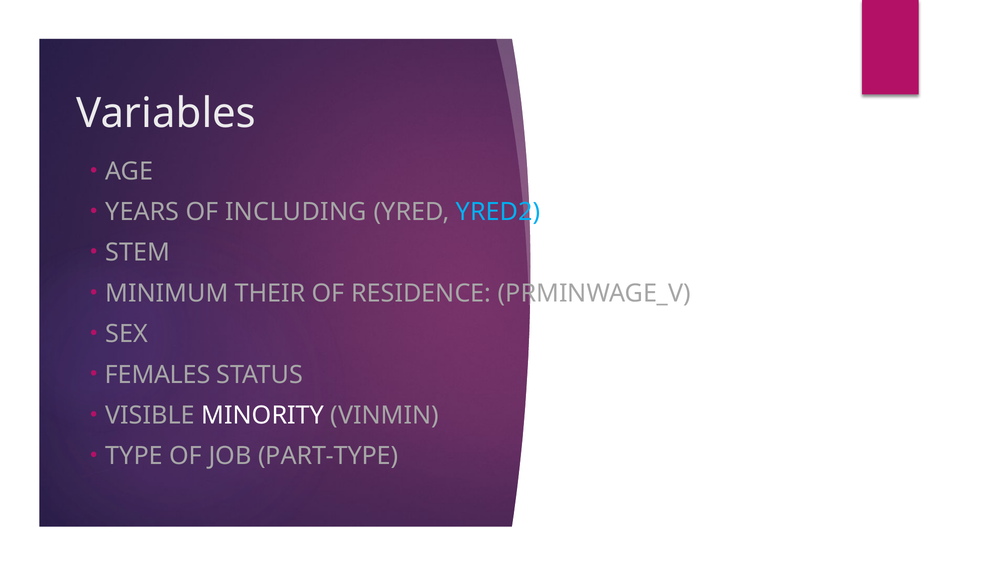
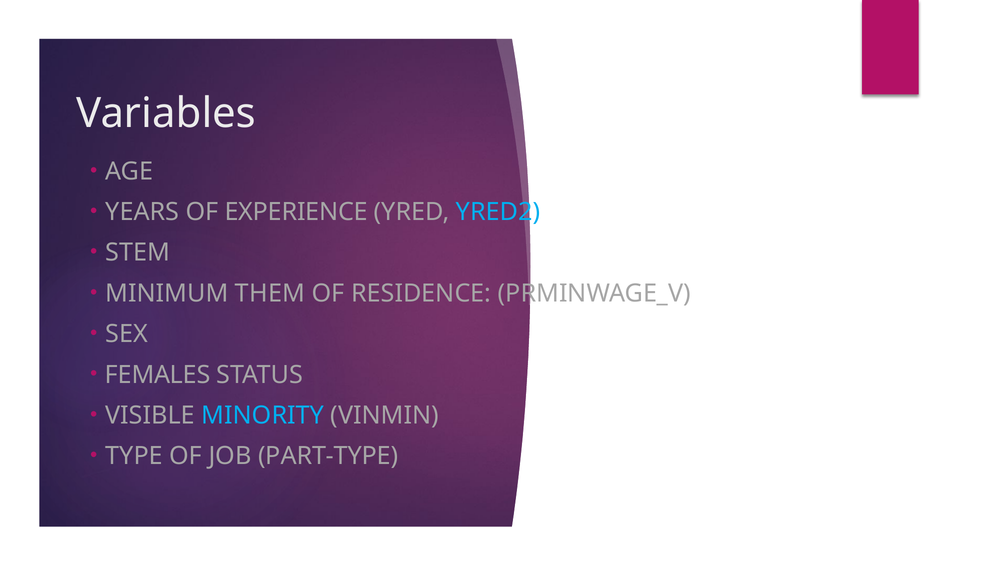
INCLUDING: INCLUDING -> EXPERIENCE
THEIR: THEIR -> THEM
MINORITY colour: white -> light blue
